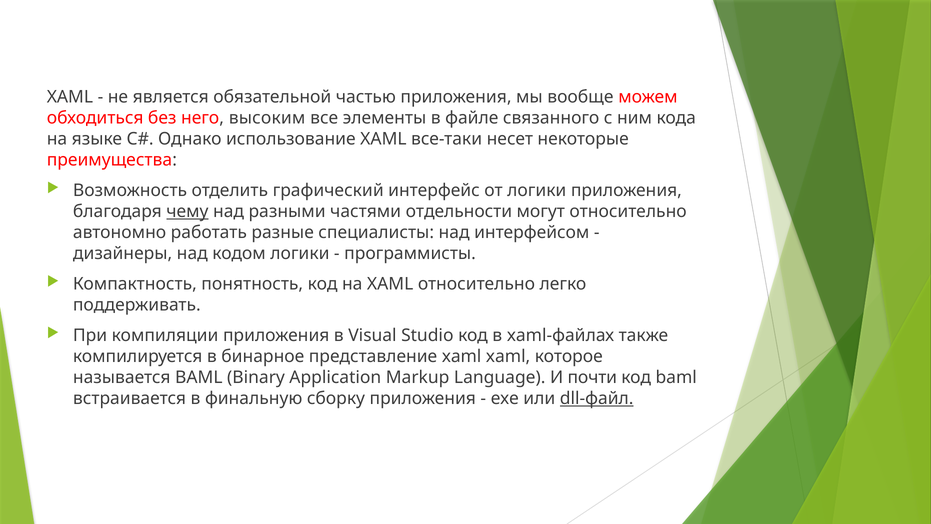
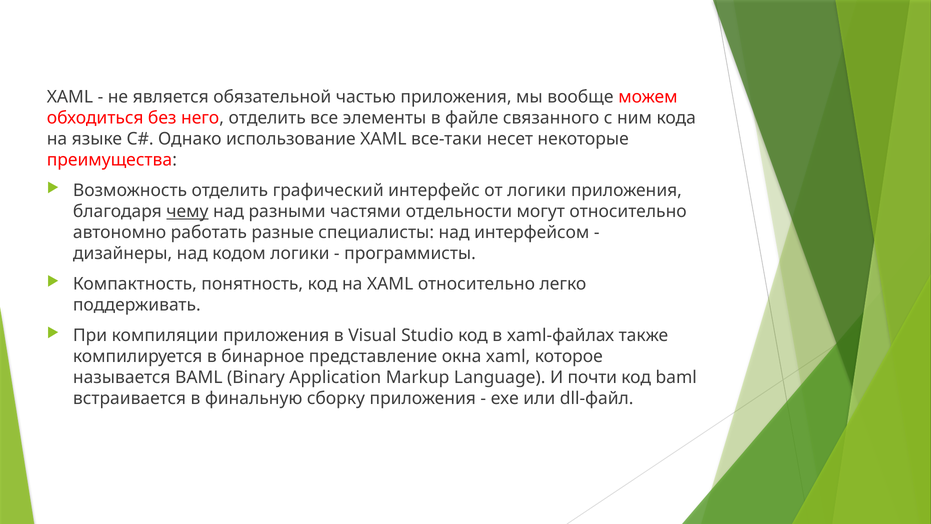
него высоким: высоким -> отделить
представление xaml: xaml -> окна
dll-файл underline: present -> none
